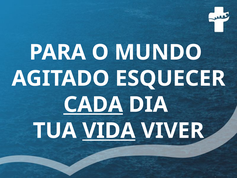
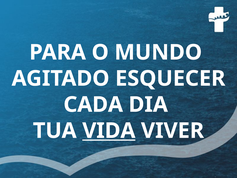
CADA underline: present -> none
